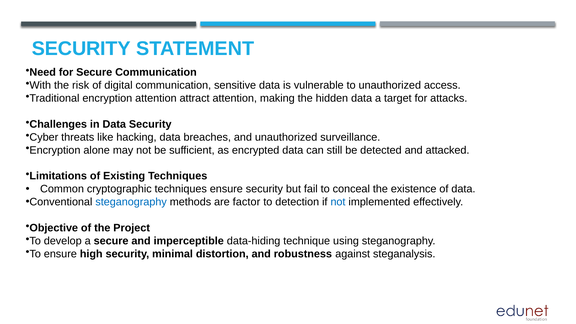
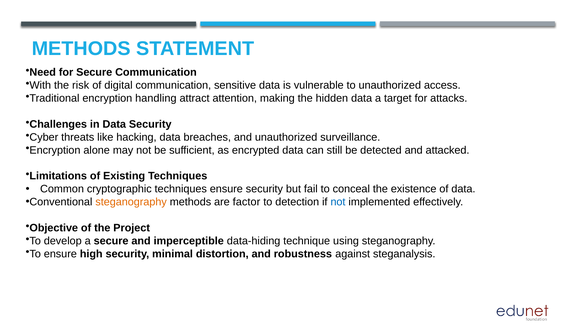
SECURITY at (81, 49): SECURITY -> METHODS
encryption attention: attention -> handling
steganography at (131, 202) colour: blue -> orange
